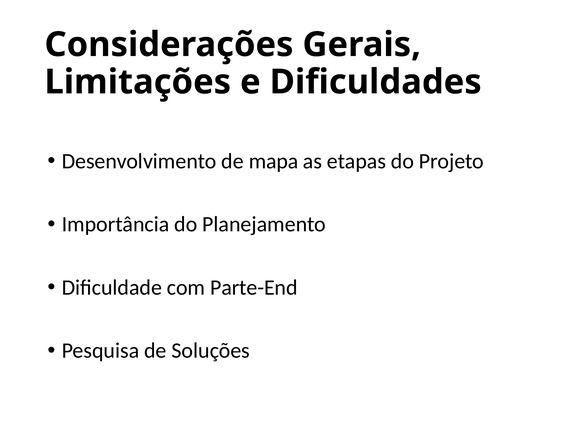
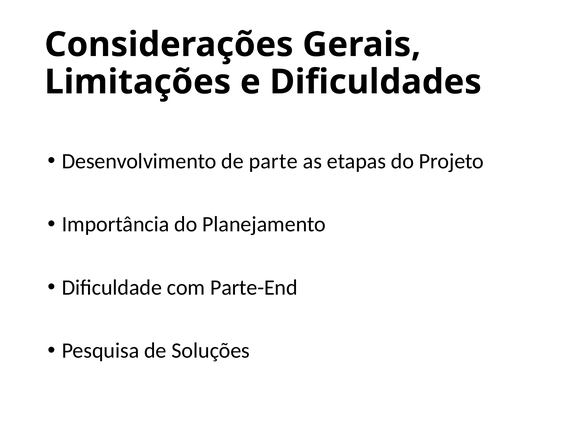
mapa: mapa -> parte
